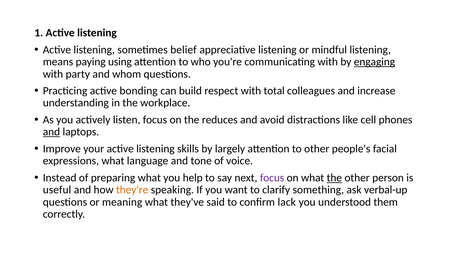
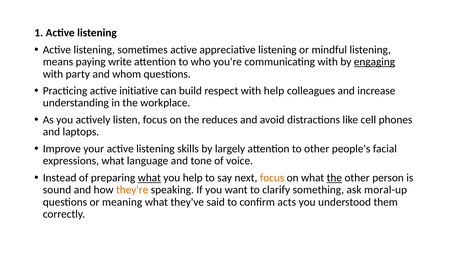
sometimes belief: belief -> active
using: using -> write
bonding: bonding -> initiative
with total: total -> help
and at (51, 132) underline: present -> none
what at (149, 178) underline: none -> present
focus at (272, 178) colour: purple -> orange
useful: useful -> sound
verbal-up: verbal-up -> moral-up
lack: lack -> acts
